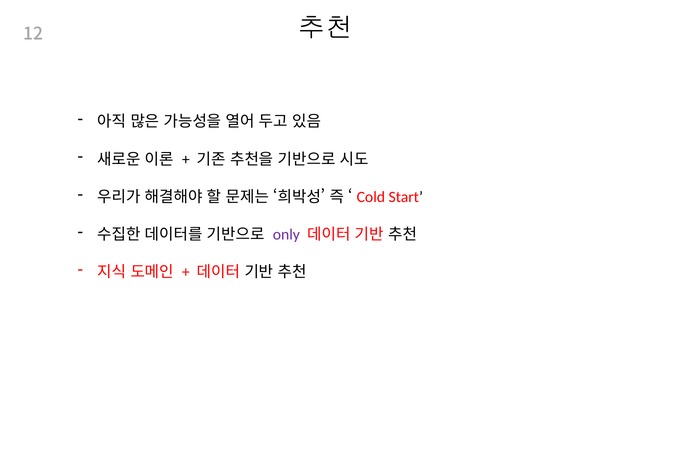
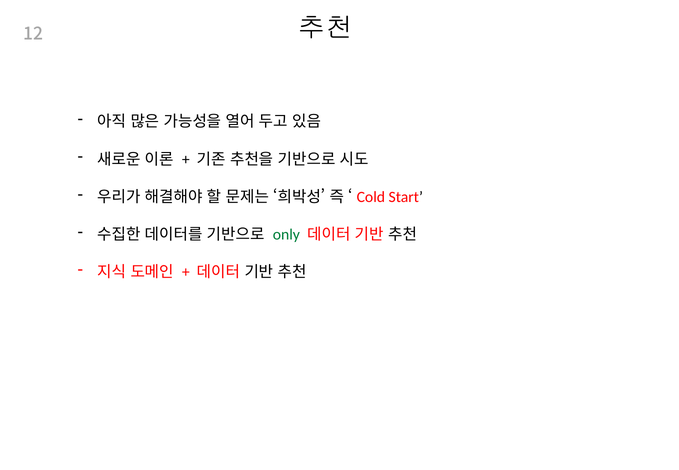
only colour: purple -> green
